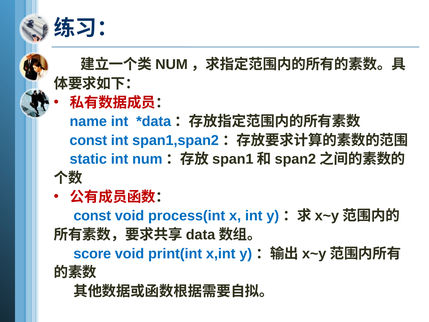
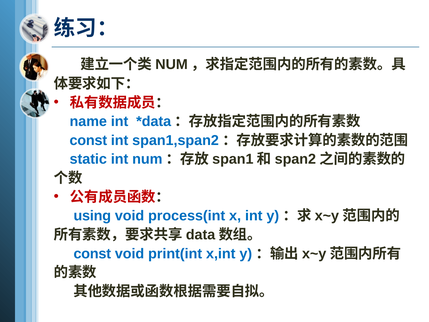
const at (92, 216): const -> using
score at (92, 253): score -> const
